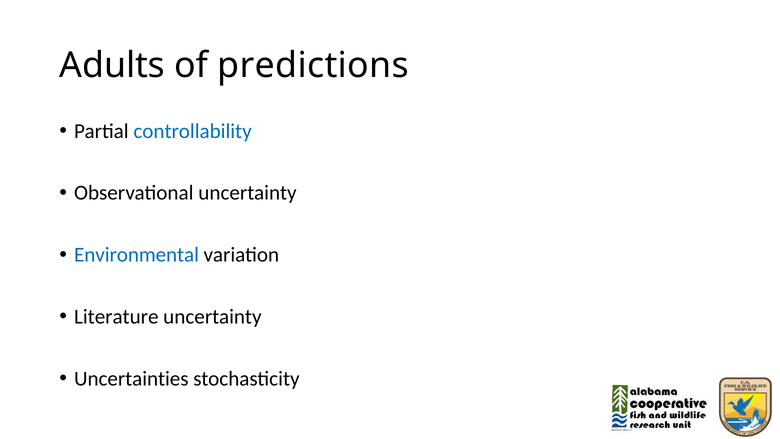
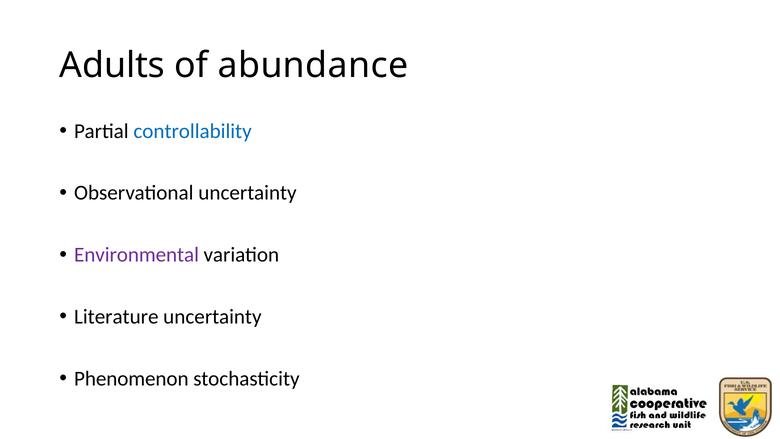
predictions: predictions -> abundance
Environmental colour: blue -> purple
Uncertainties: Uncertainties -> Phenomenon
